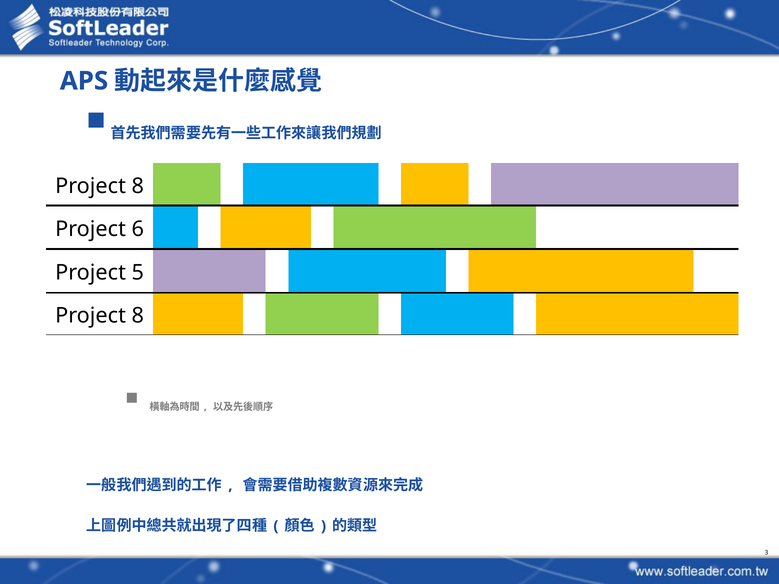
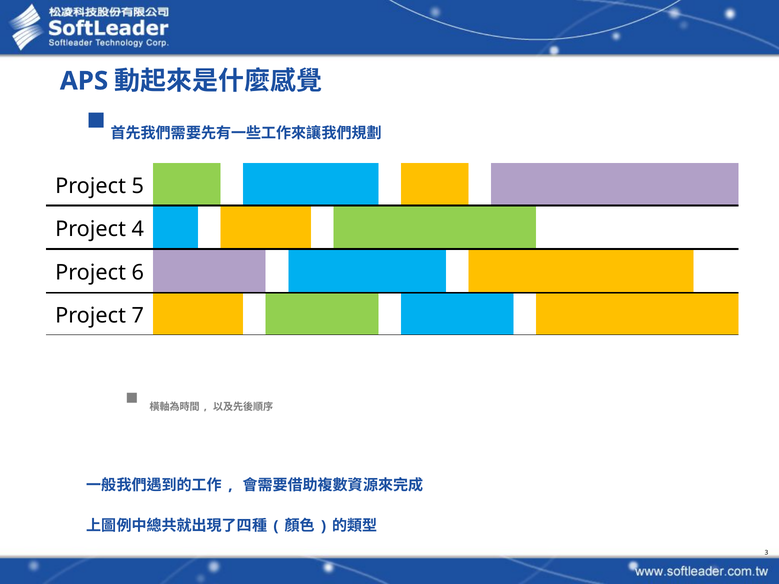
8 at (138, 186): 8 -> 5
6: 6 -> 4
5: 5 -> 6
8 at (138, 316): 8 -> 7
